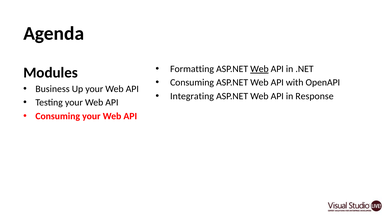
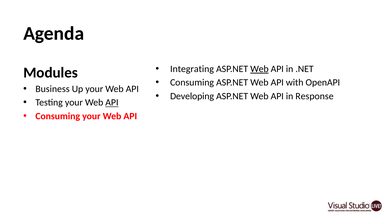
Formatting: Formatting -> Integrating
Integrating: Integrating -> Developing
API at (112, 103) underline: none -> present
